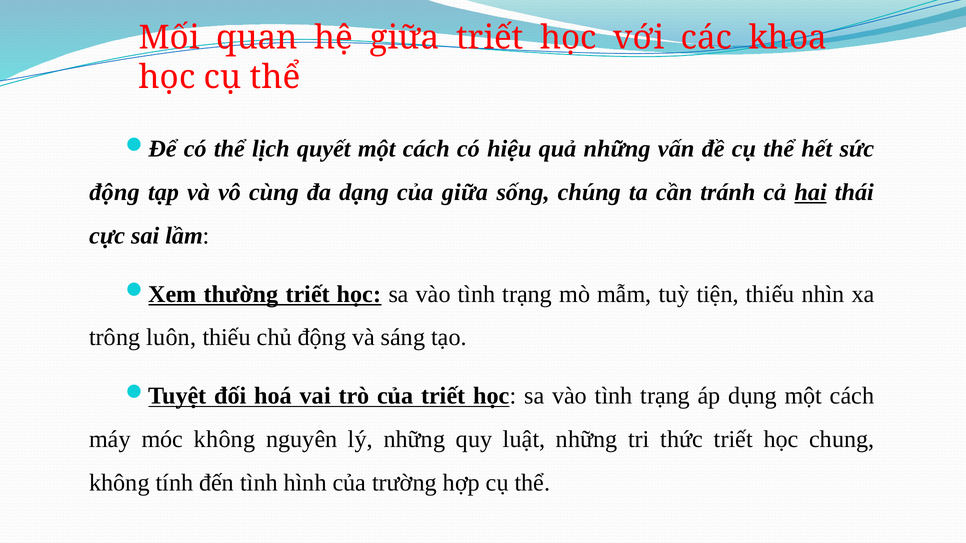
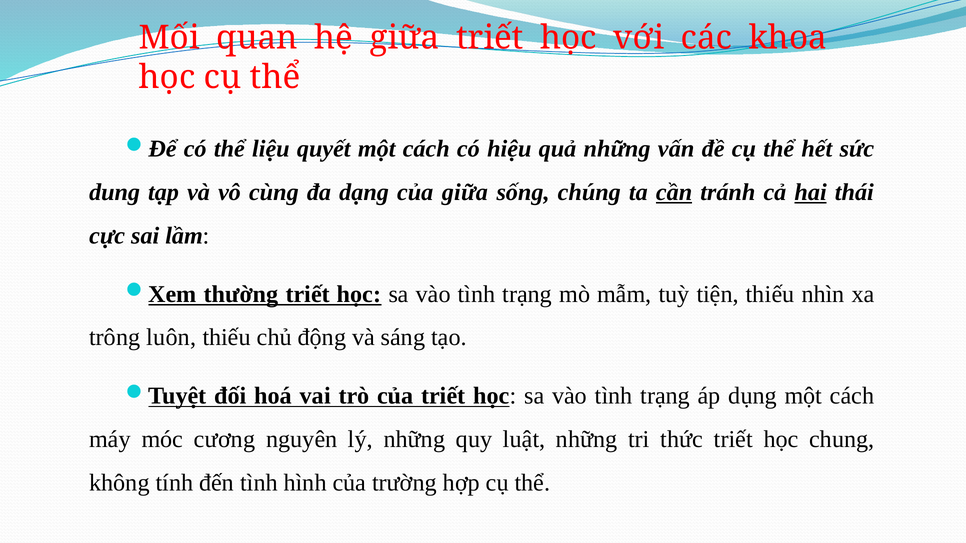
lịch: lịch -> liệu
động at (114, 192): động -> dung
cần underline: none -> present
móc không: không -> cương
